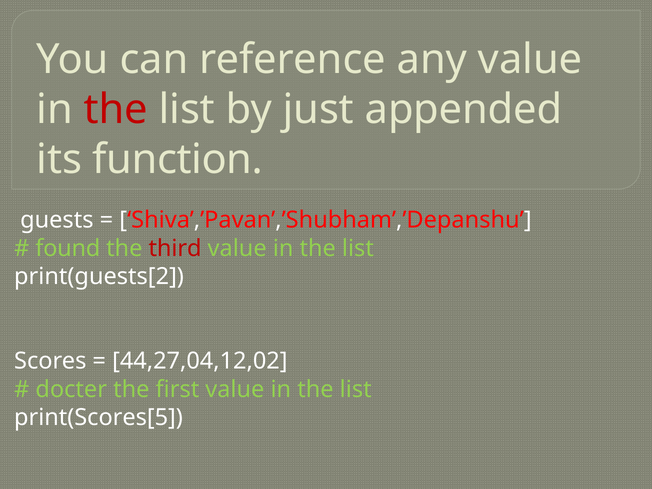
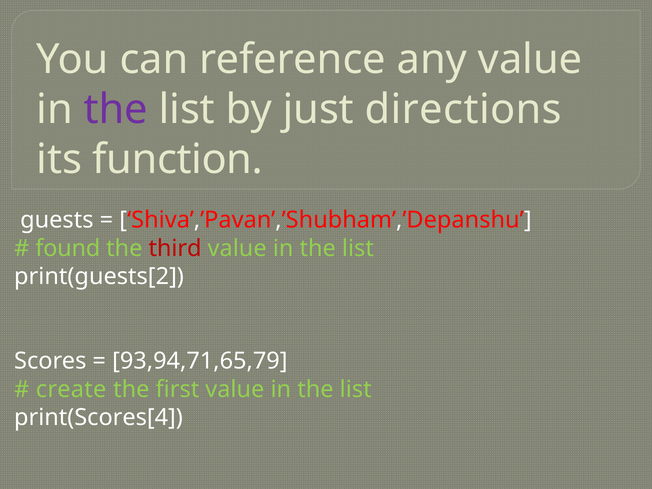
the at (116, 109) colour: red -> purple
appended: appended -> directions
44,27,04,12,02: 44,27,04,12,02 -> 93,94,71,65,79
docter: docter -> create
print(Scores[5: print(Scores[5 -> print(Scores[4
